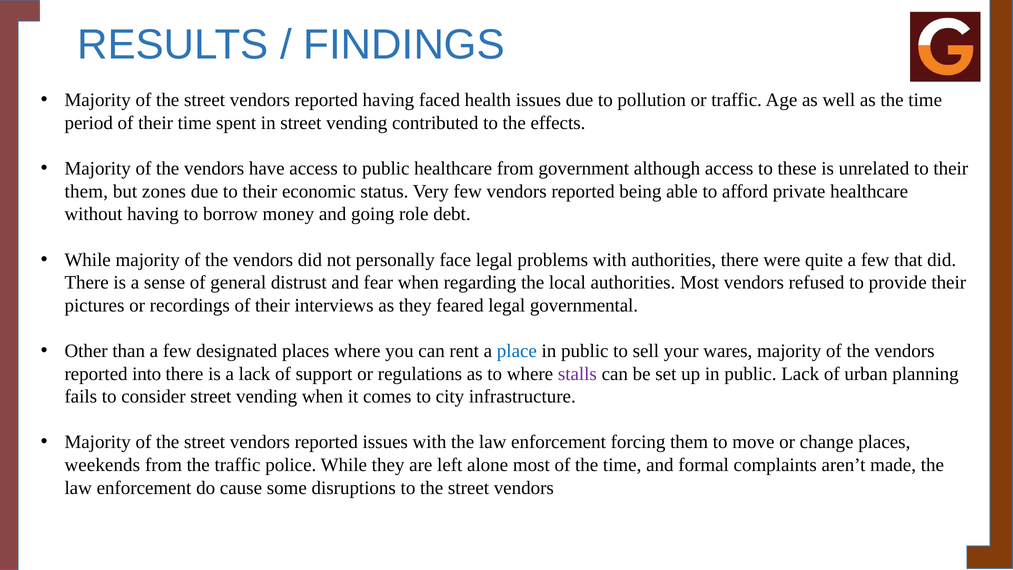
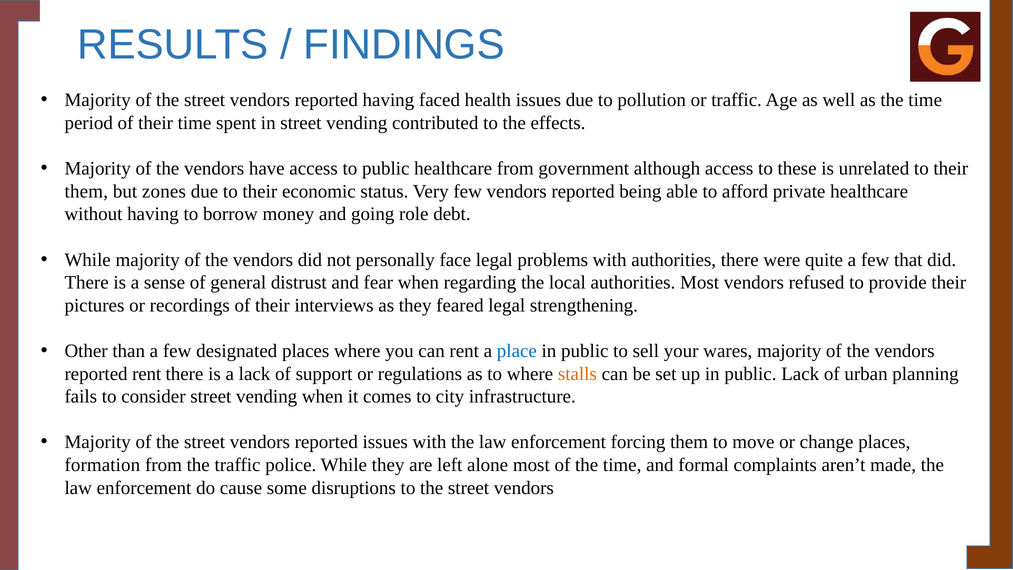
governmental: governmental -> strengthening
reported into: into -> rent
stalls colour: purple -> orange
weekends: weekends -> formation
